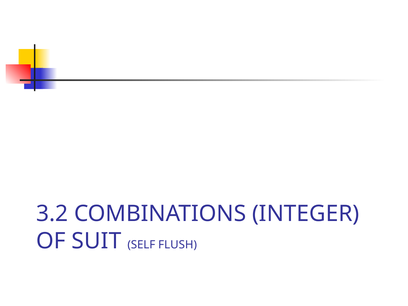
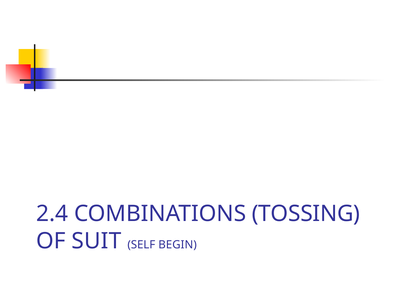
3.2: 3.2 -> 2.4
INTEGER: INTEGER -> TOSSING
FLUSH: FLUSH -> BEGIN
